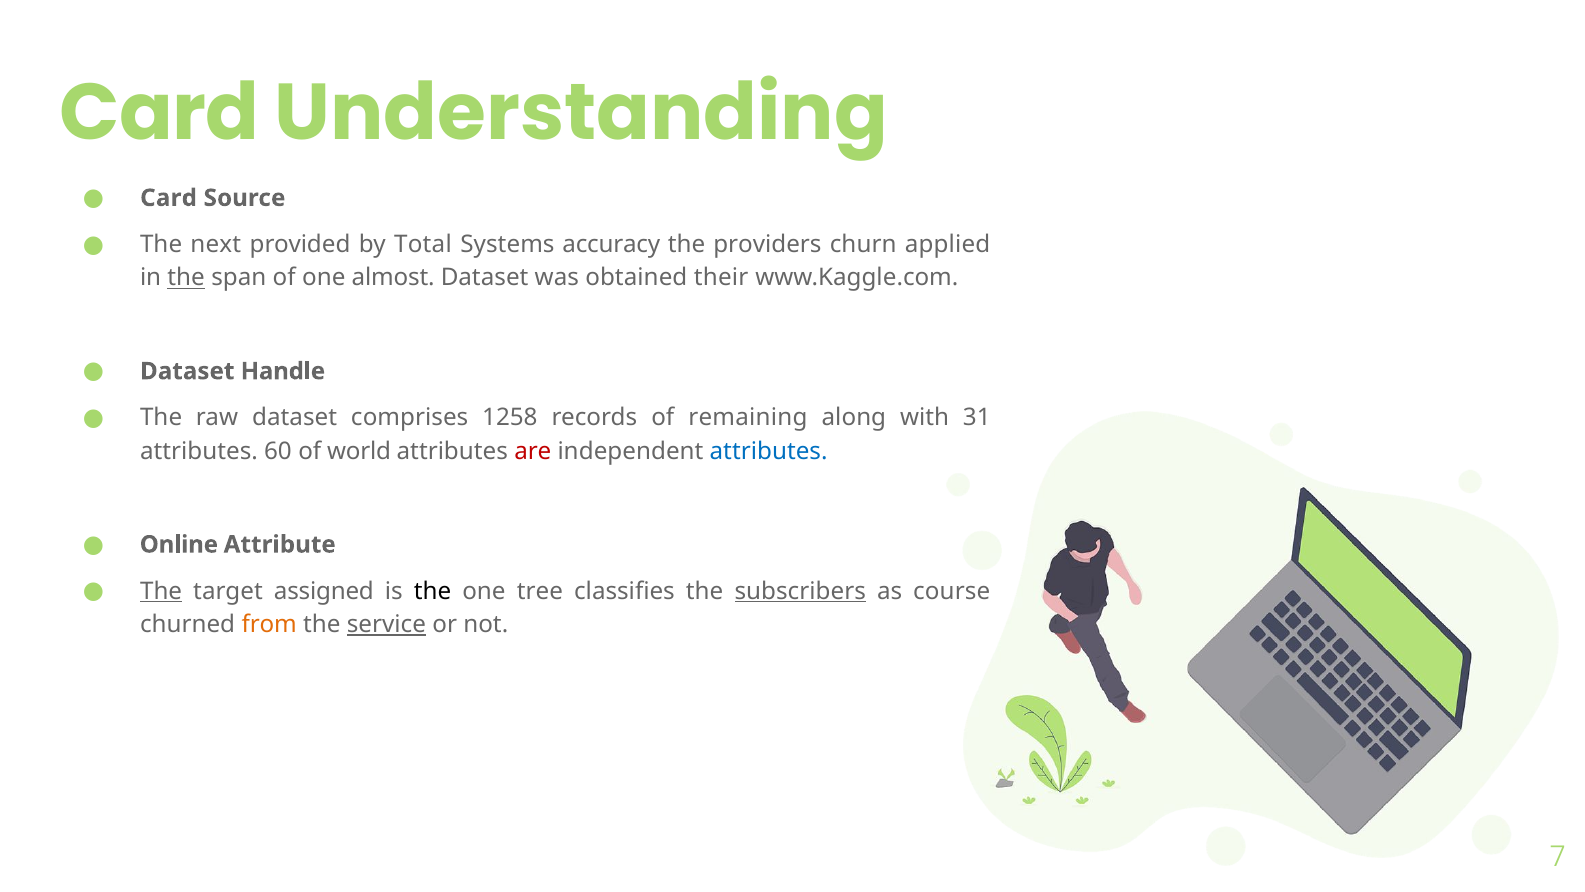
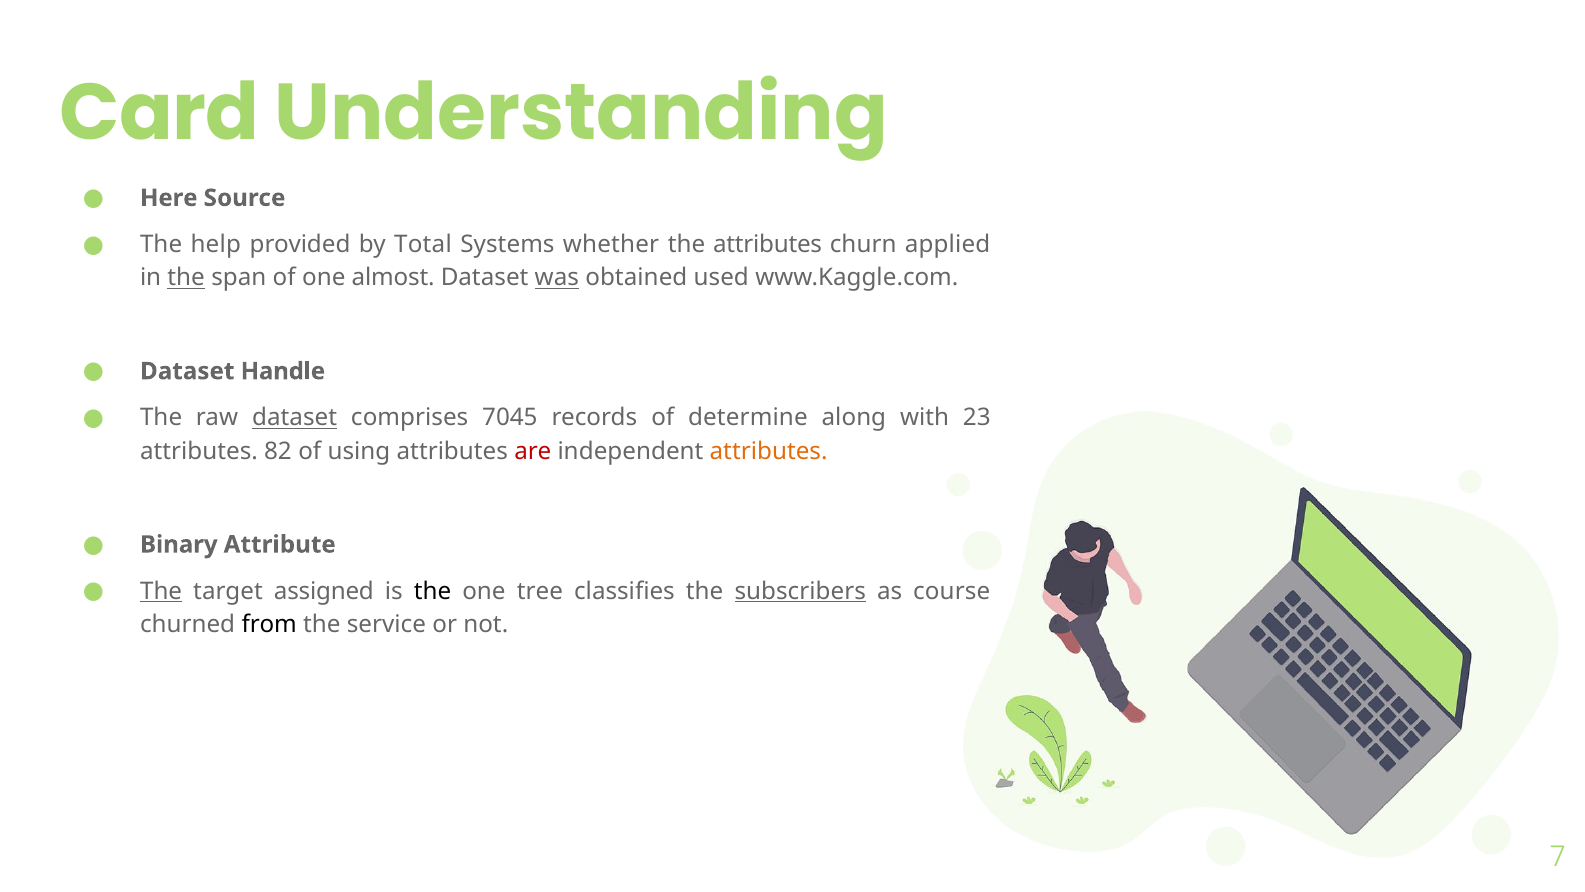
Card at (169, 198): Card -> Here
next: next -> help
accuracy: accuracy -> whether
the providers: providers -> attributes
was underline: none -> present
their: their -> used
dataset at (295, 418) underline: none -> present
1258: 1258 -> 7045
remaining: remaining -> determine
31: 31 -> 23
60: 60 -> 82
world: world -> using
attributes at (769, 451) colour: blue -> orange
Online: Online -> Binary
from colour: orange -> black
service underline: present -> none
